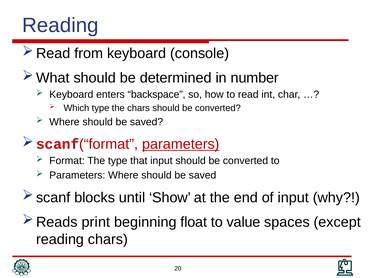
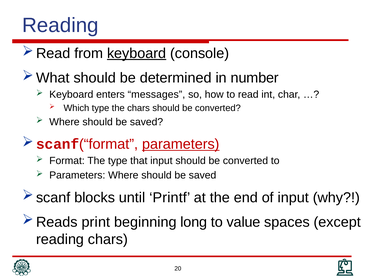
keyboard at (137, 53) underline: none -> present
backspace: backspace -> messages
Show: Show -> Printf
float: float -> long
